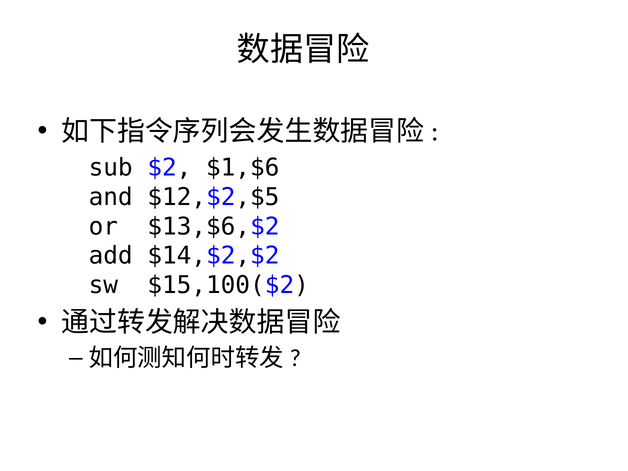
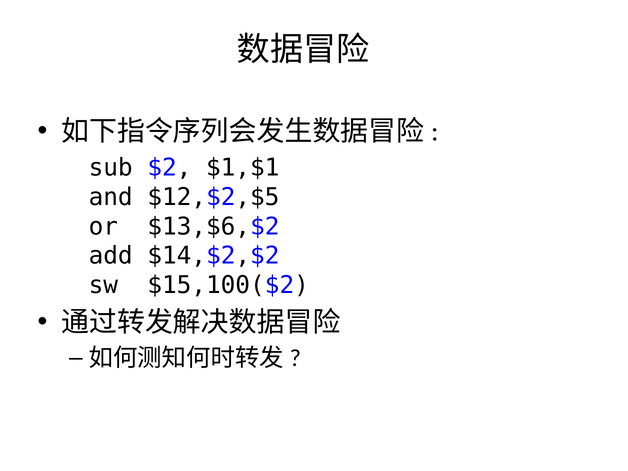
$1,$6: $1,$6 -> $1,$1
